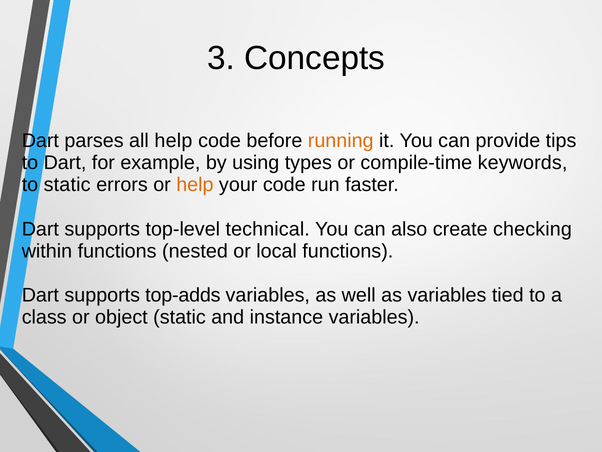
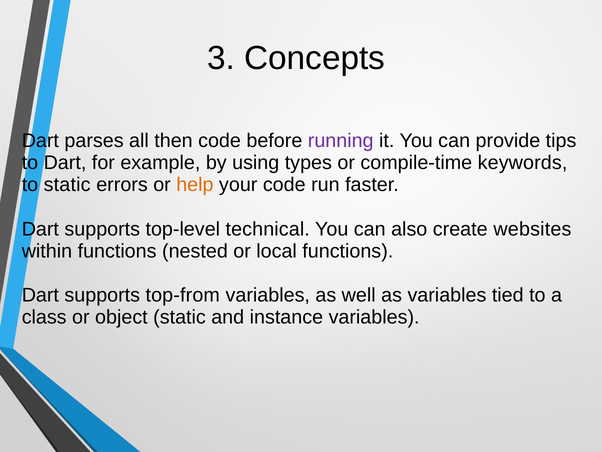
all help: help -> then
running colour: orange -> purple
checking: checking -> websites
top-adds: top-adds -> top-from
